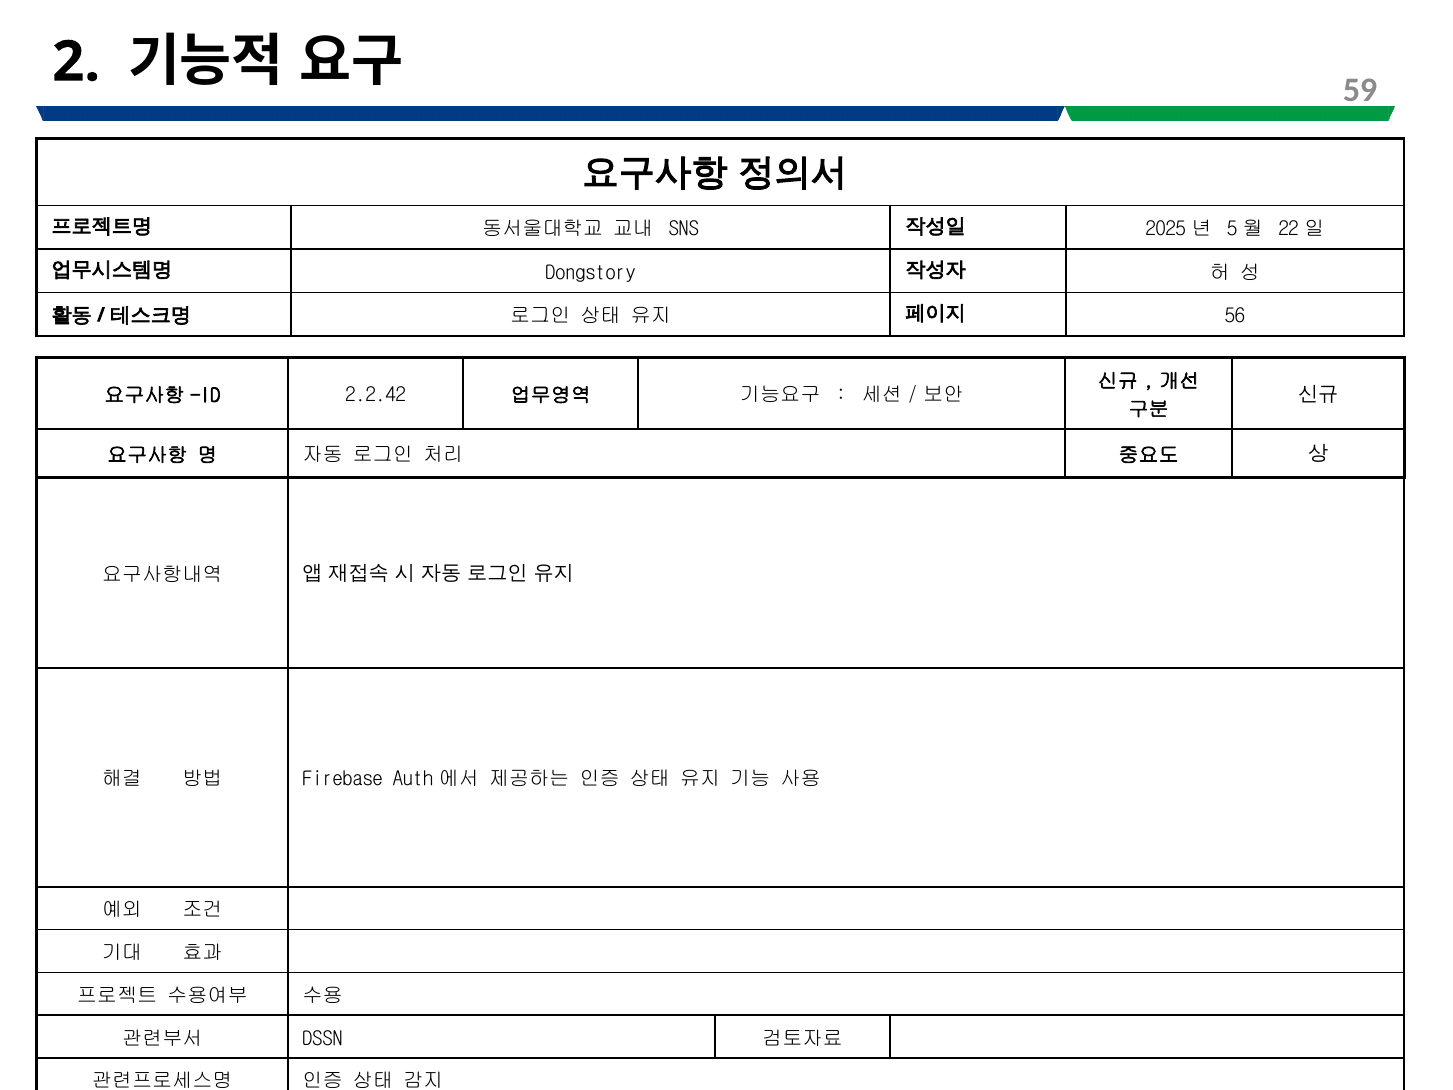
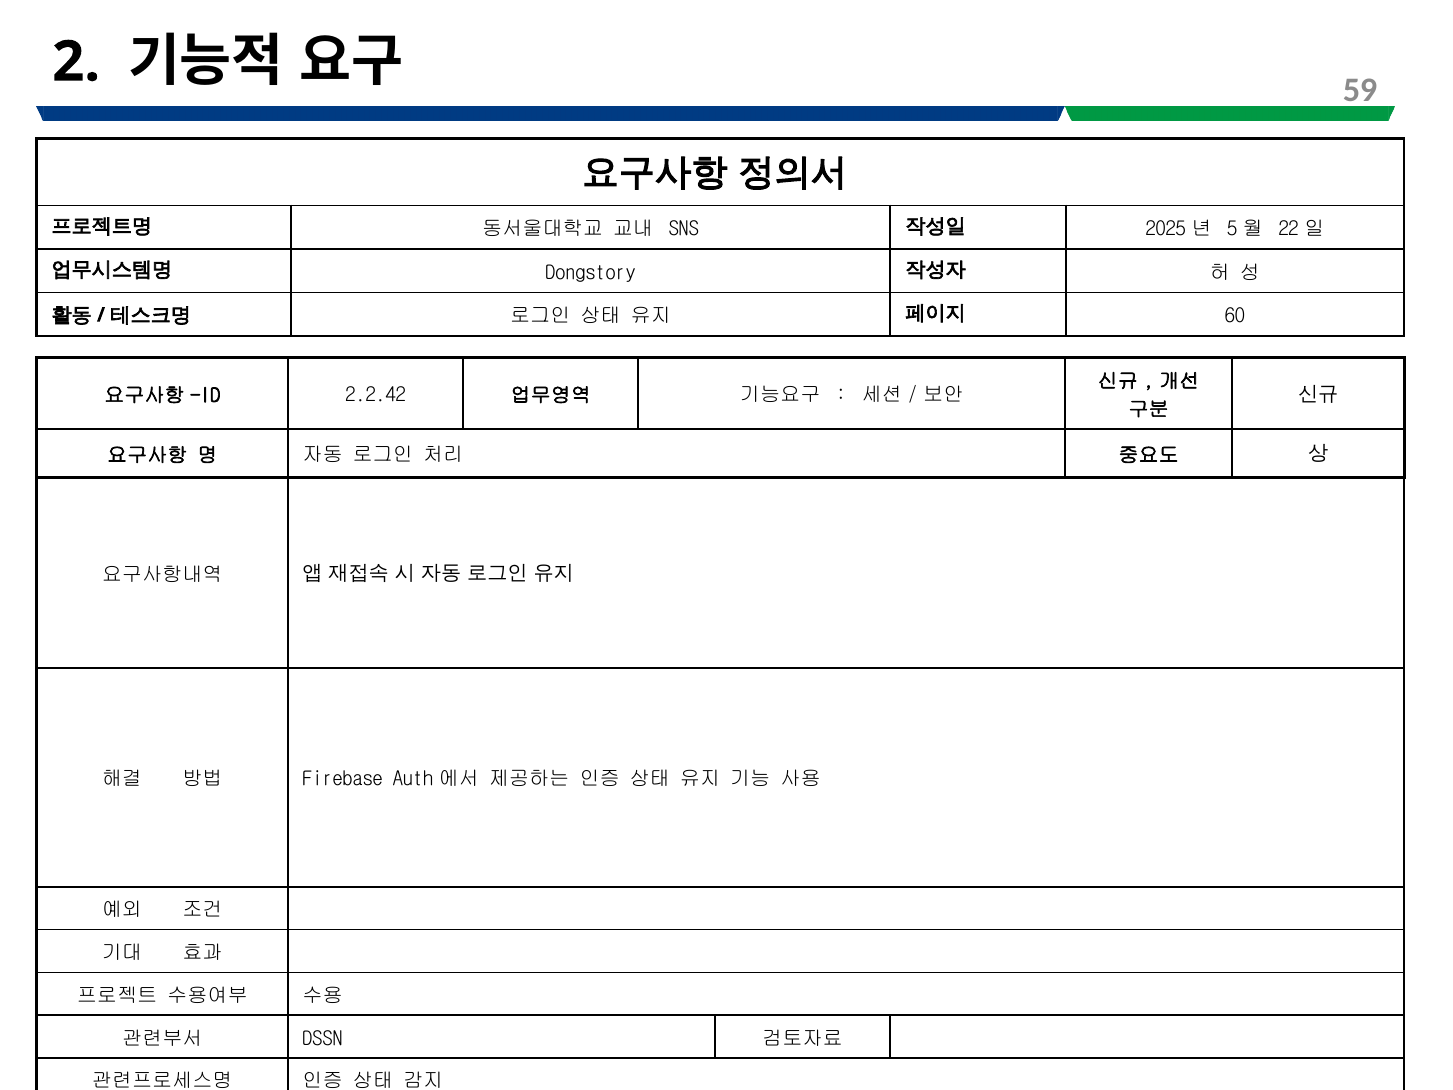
56: 56 -> 60
